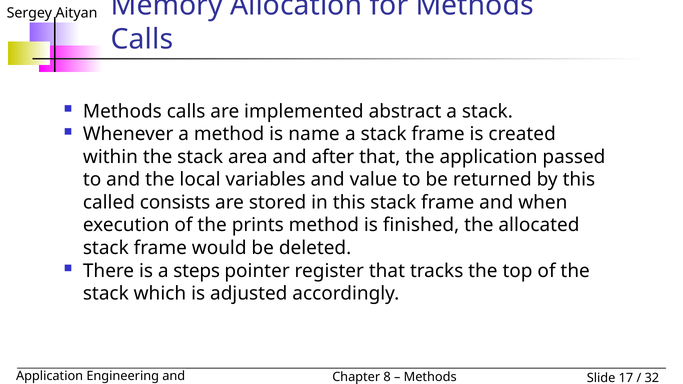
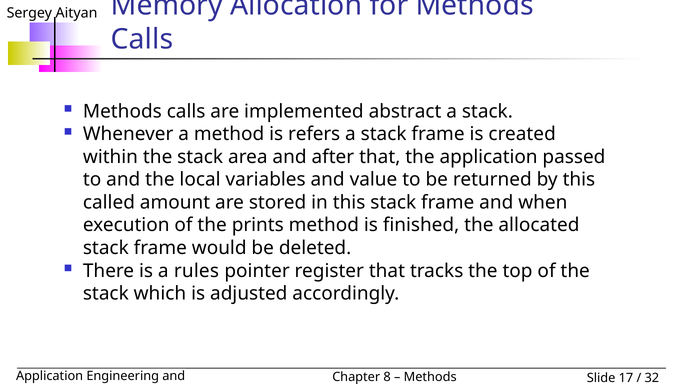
name: name -> refers
consists: consists -> amount
steps: steps -> rules
